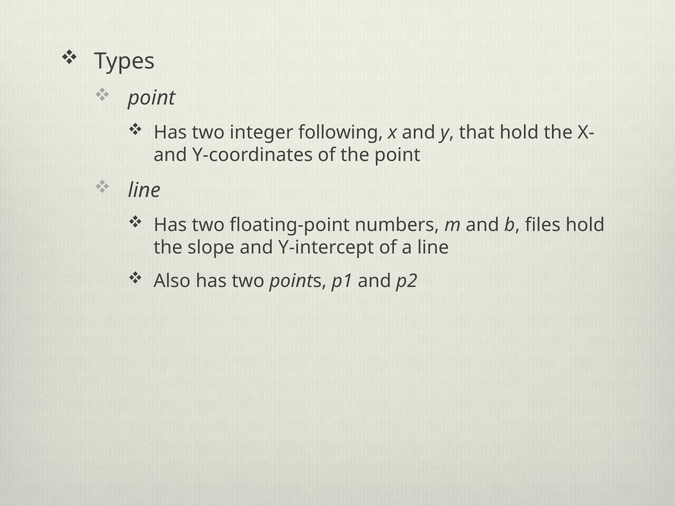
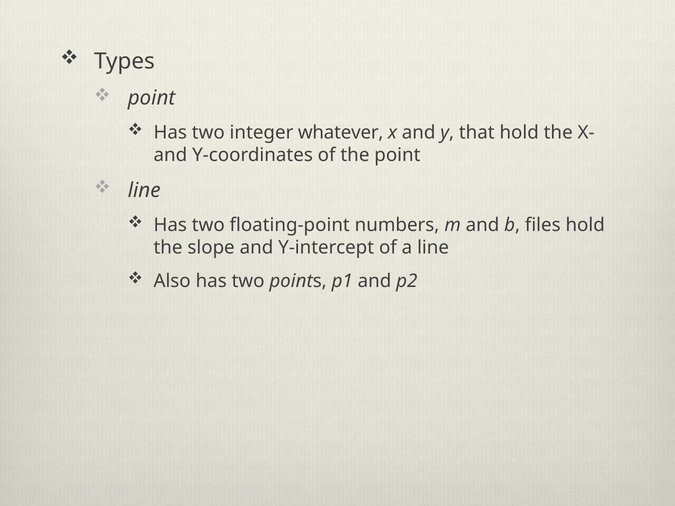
following: following -> whatever
